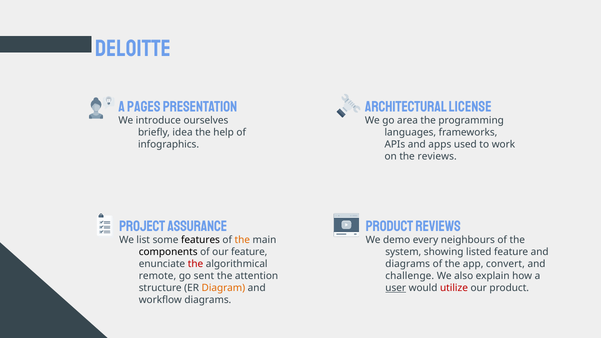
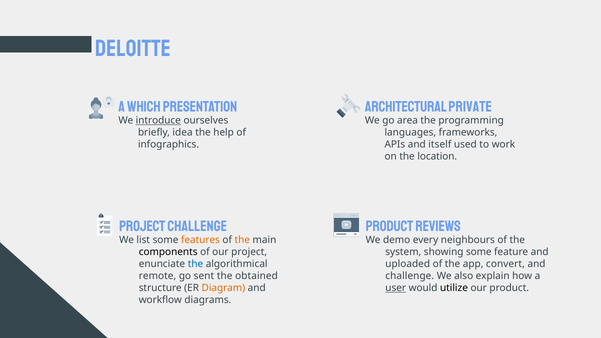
pages: pages -> which
license: license -> private
introduce underline: none -> present
apps: apps -> itself
the reviews: reviews -> location
Project assurance: assurance -> challenge
features colour: black -> orange
our feature: feature -> project
showing listed: listed -> some
the at (195, 264) colour: red -> blue
diagrams at (408, 264): diagrams -> uploaded
attention: attention -> obtained
utilize colour: red -> black
